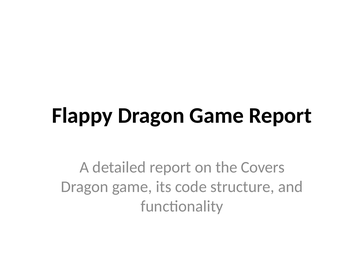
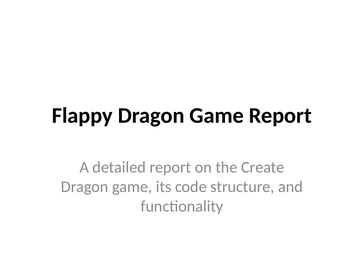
Covers: Covers -> Create
